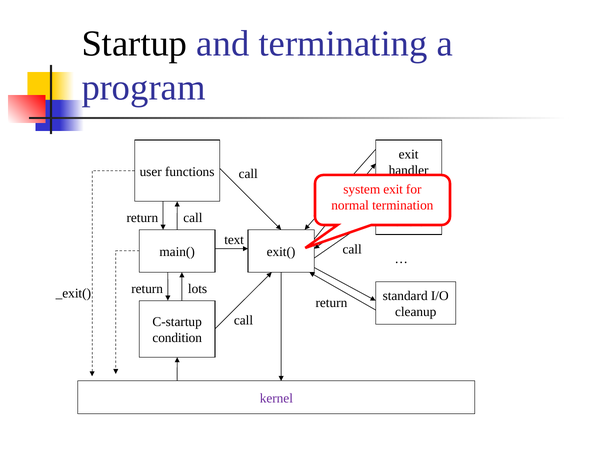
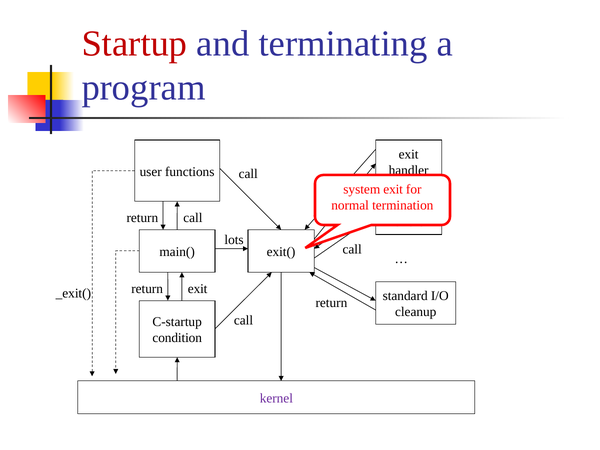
Startup colour: black -> red
text: text -> lots
lots at (198, 289): lots -> exit
